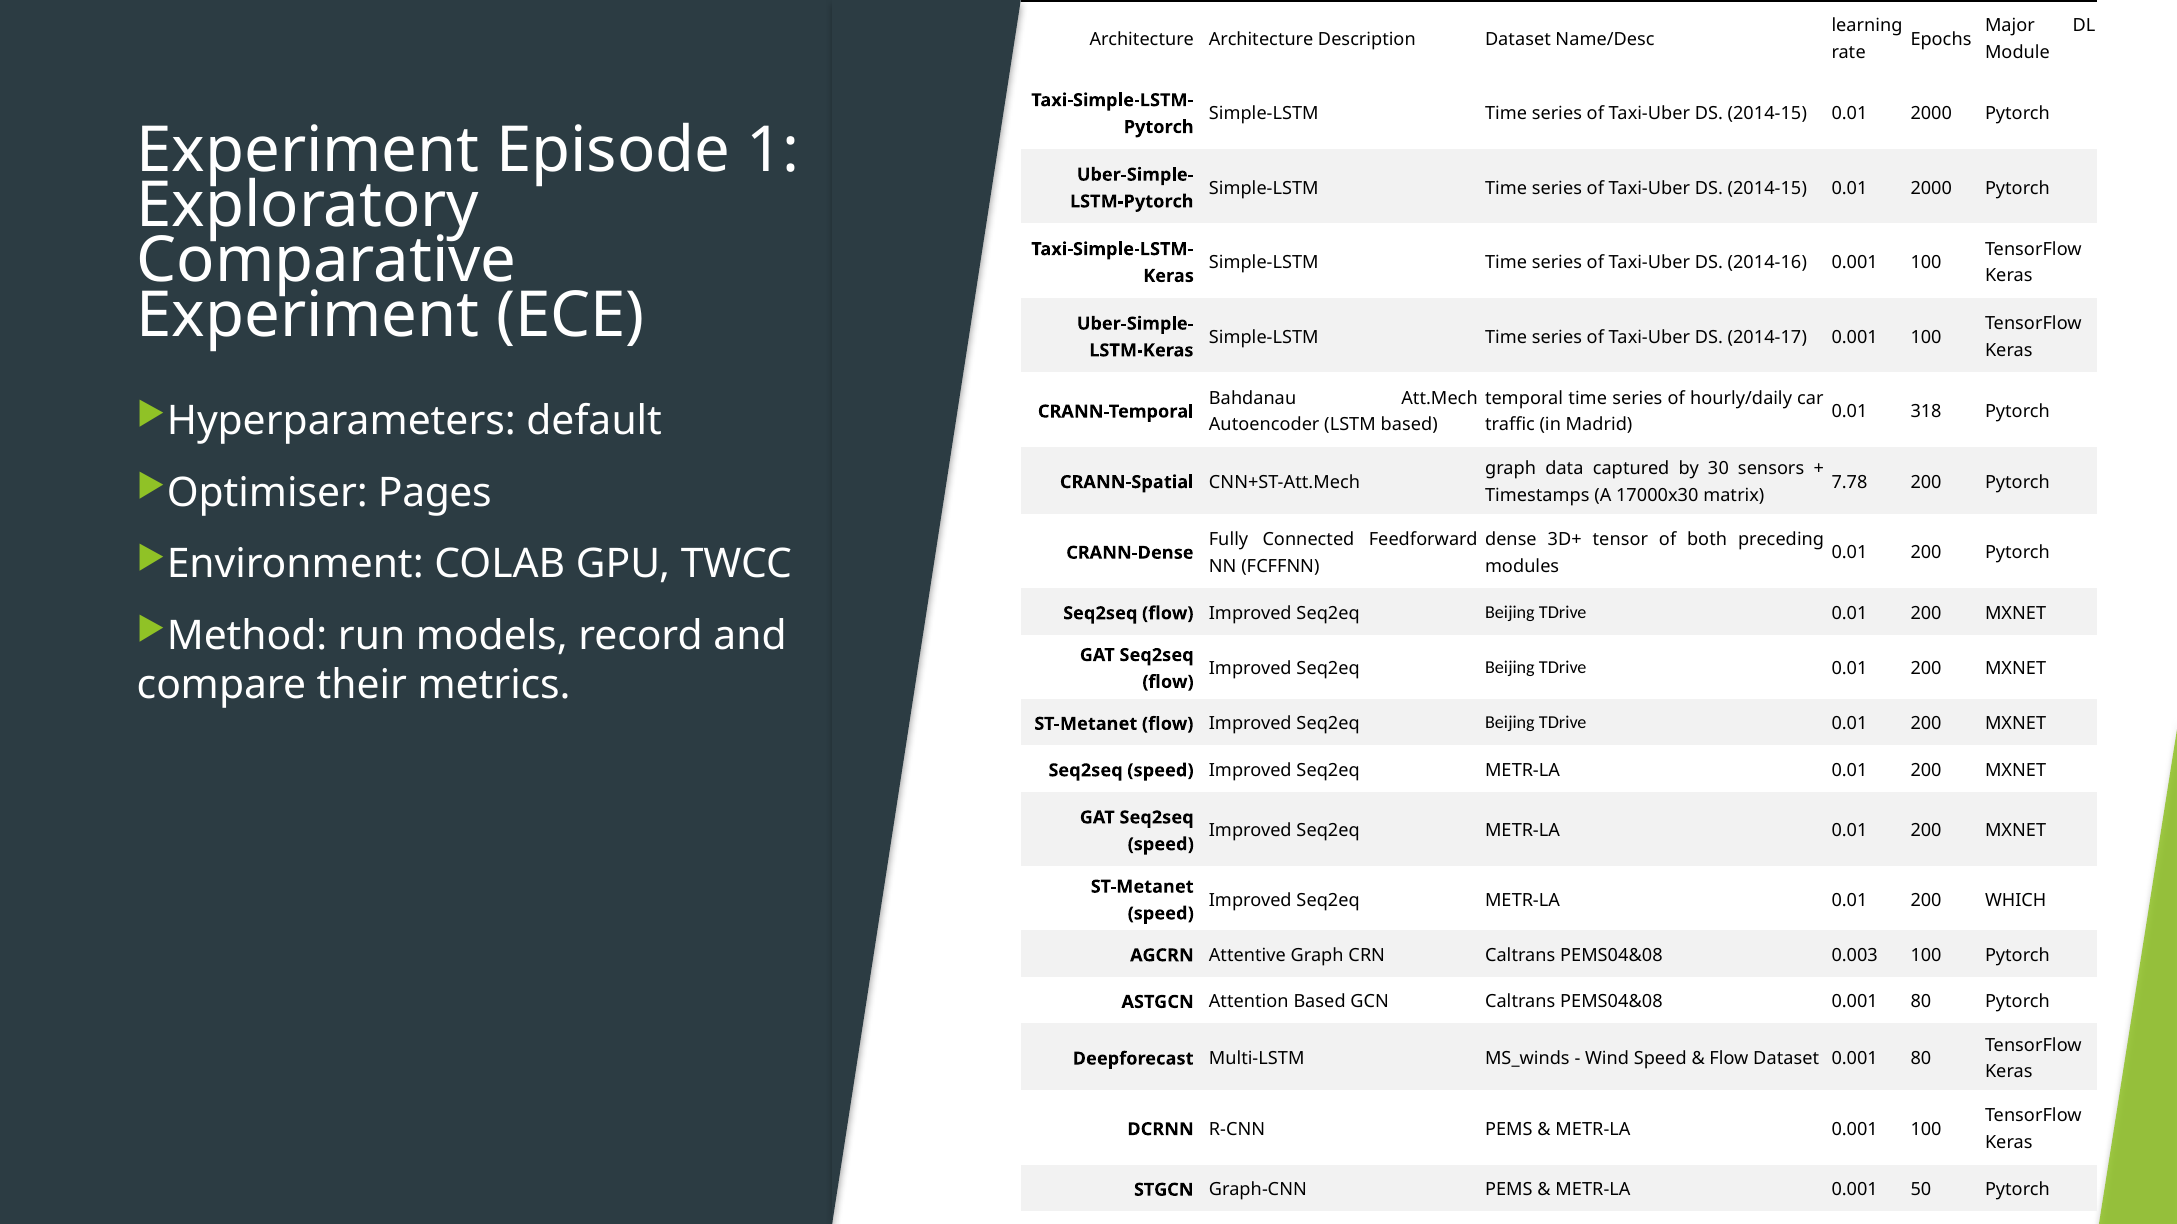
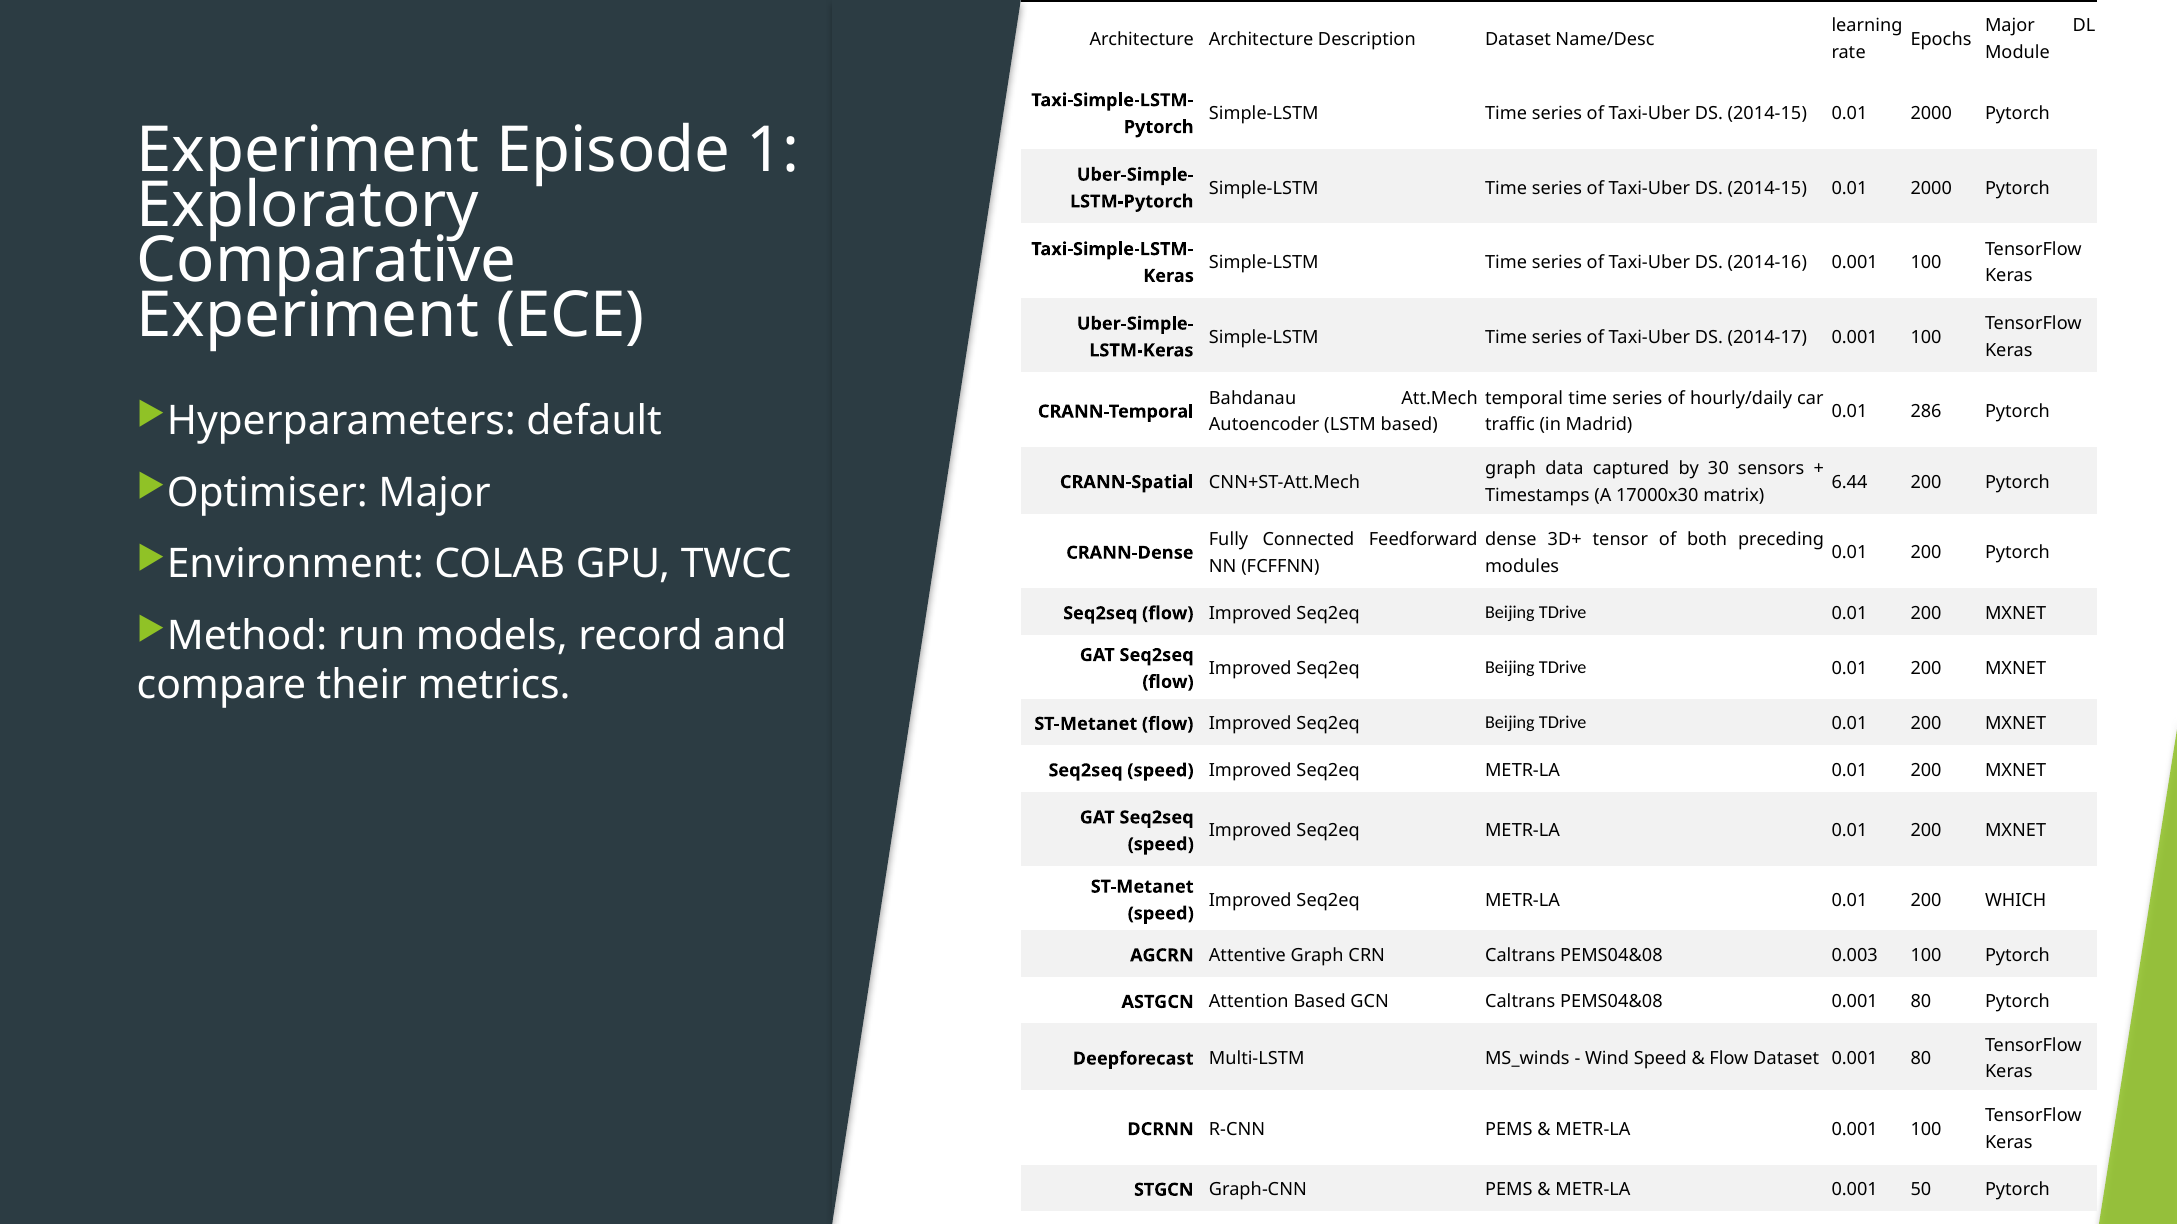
318: 318 -> 286
Optimiser Pages: Pages -> Major
7.78: 7.78 -> 6.44
